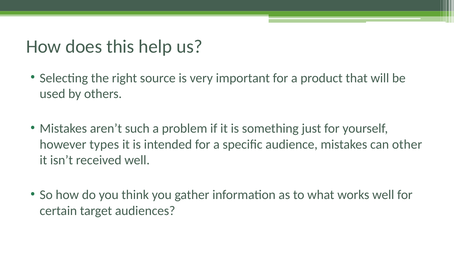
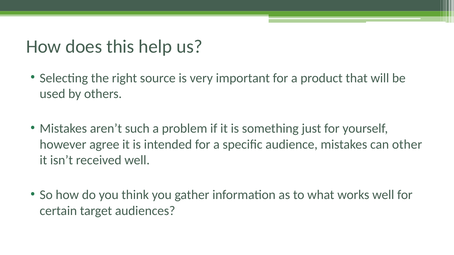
types: types -> agree
